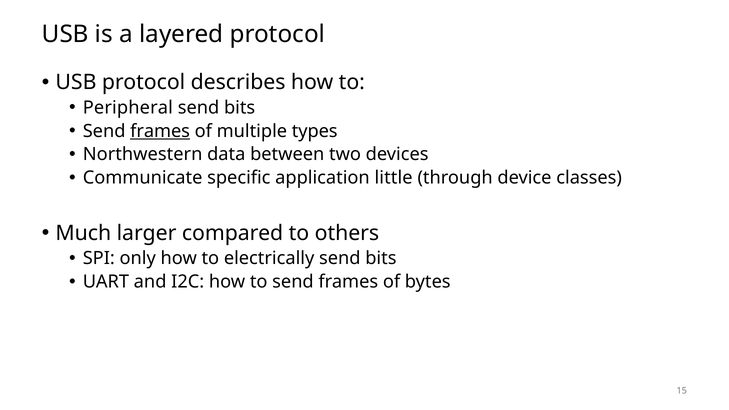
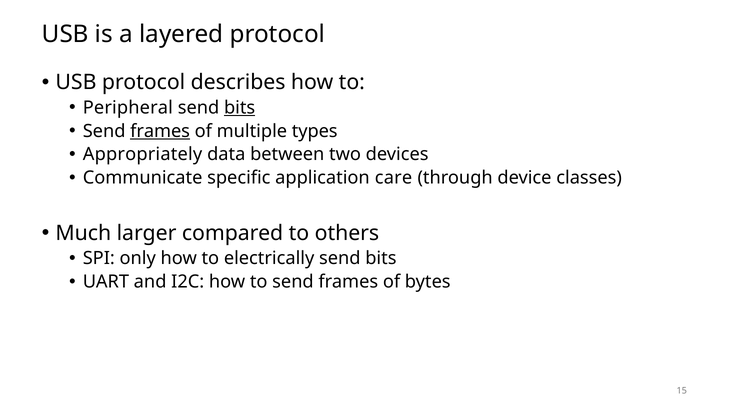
bits at (240, 108) underline: none -> present
Northwestern: Northwestern -> Appropriately
little: little -> care
